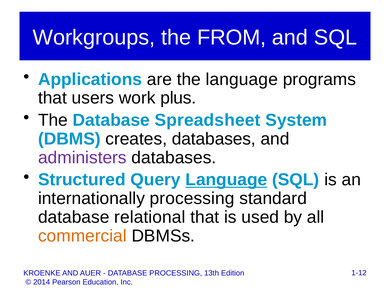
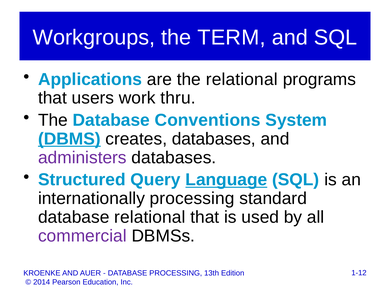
FROM: FROM -> TERM
the language: language -> relational
plus: plus -> thru
Spreadsheet: Spreadsheet -> Conventions
DBMS underline: none -> present
commercial colour: orange -> purple
